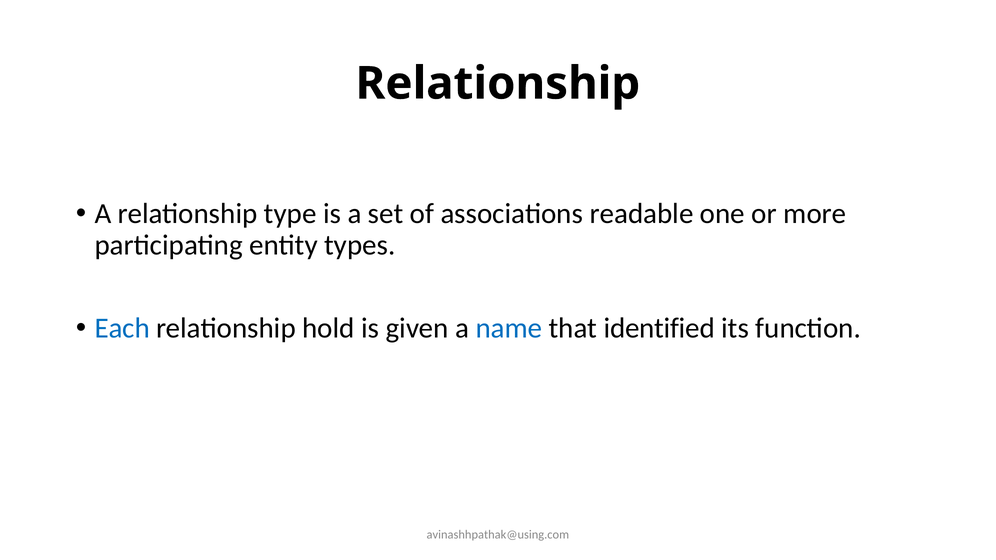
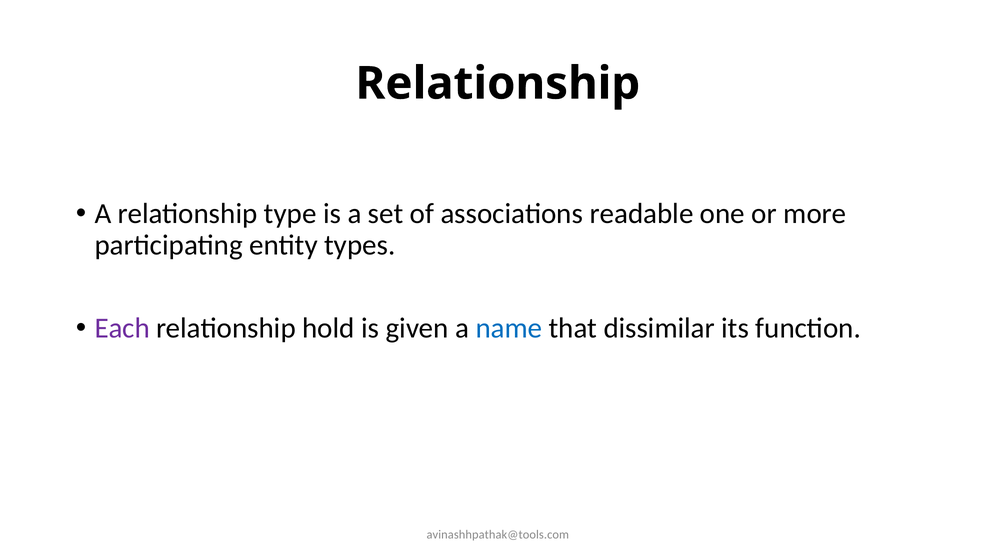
Each colour: blue -> purple
identified: identified -> dissimilar
avinashhpathak@using.com: avinashhpathak@using.com -> avinashhpathak@tools.com
